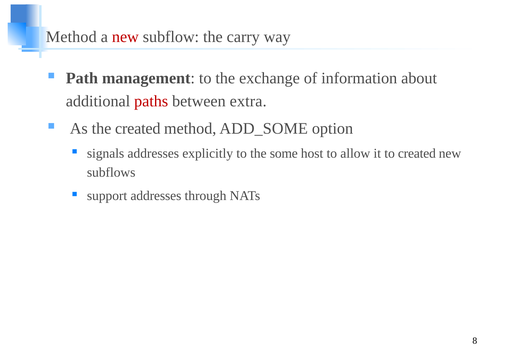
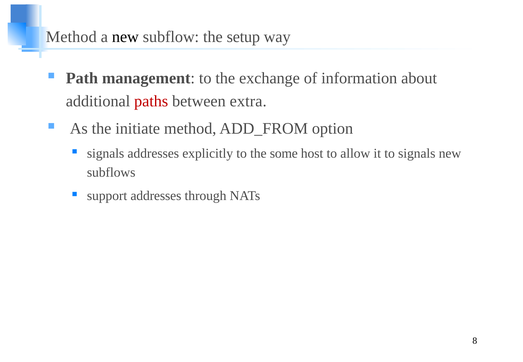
new at (125, 37) colour: red -> black
carry: carry -> setup
the created: created -> initiate
ADD_SOME: ADD_SOME -> ADD_FROM
to created: created -> signals
